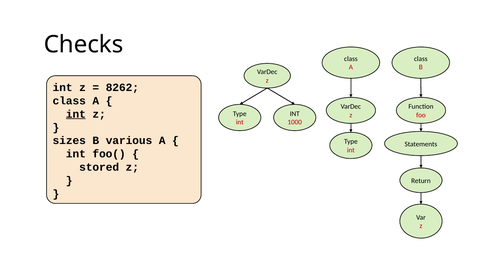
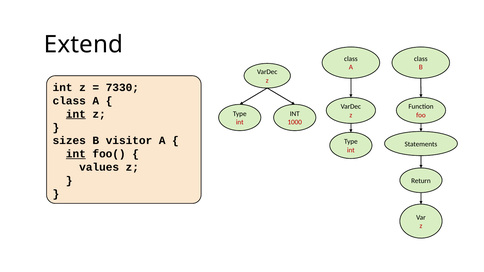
Checks: Checks -> Extend
8262: 8262 -> 7330
various: various -> visitor
int at (76, 154) underline: none -> present
stored: stored -> values
